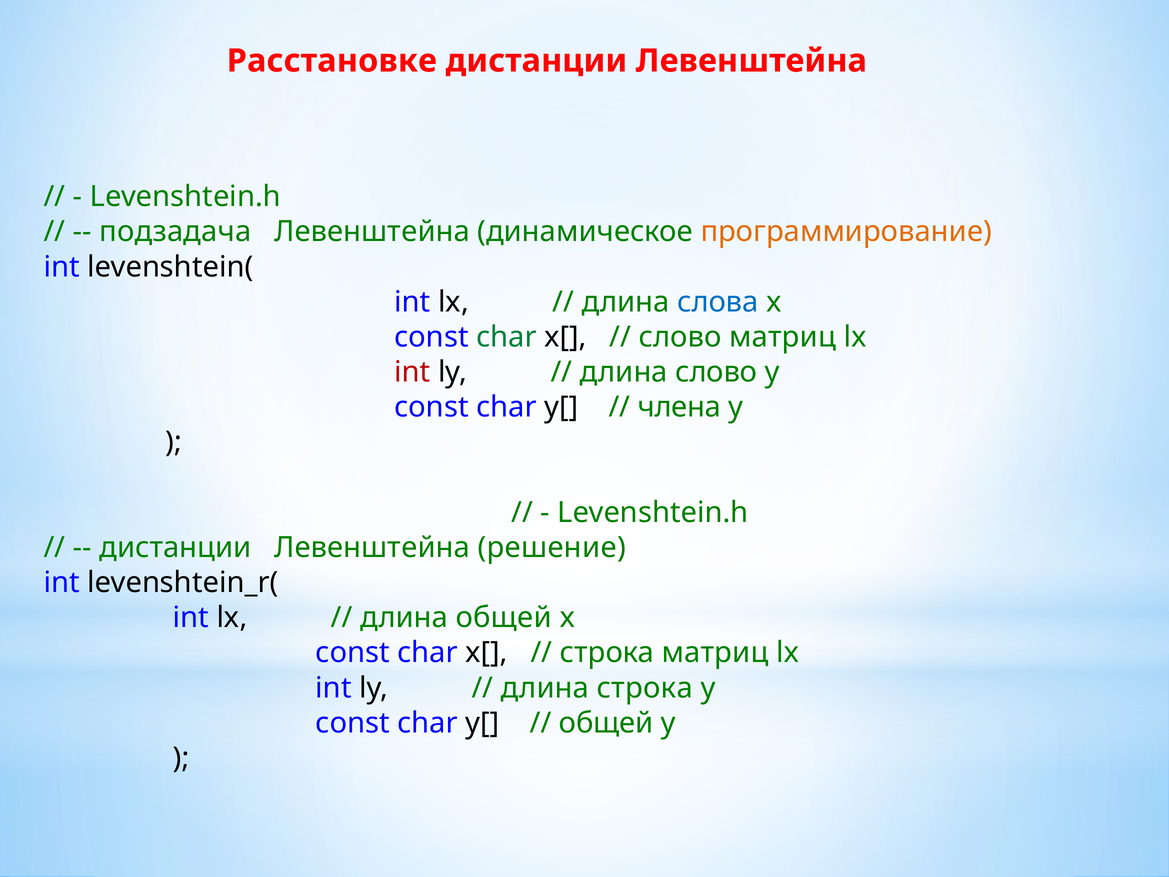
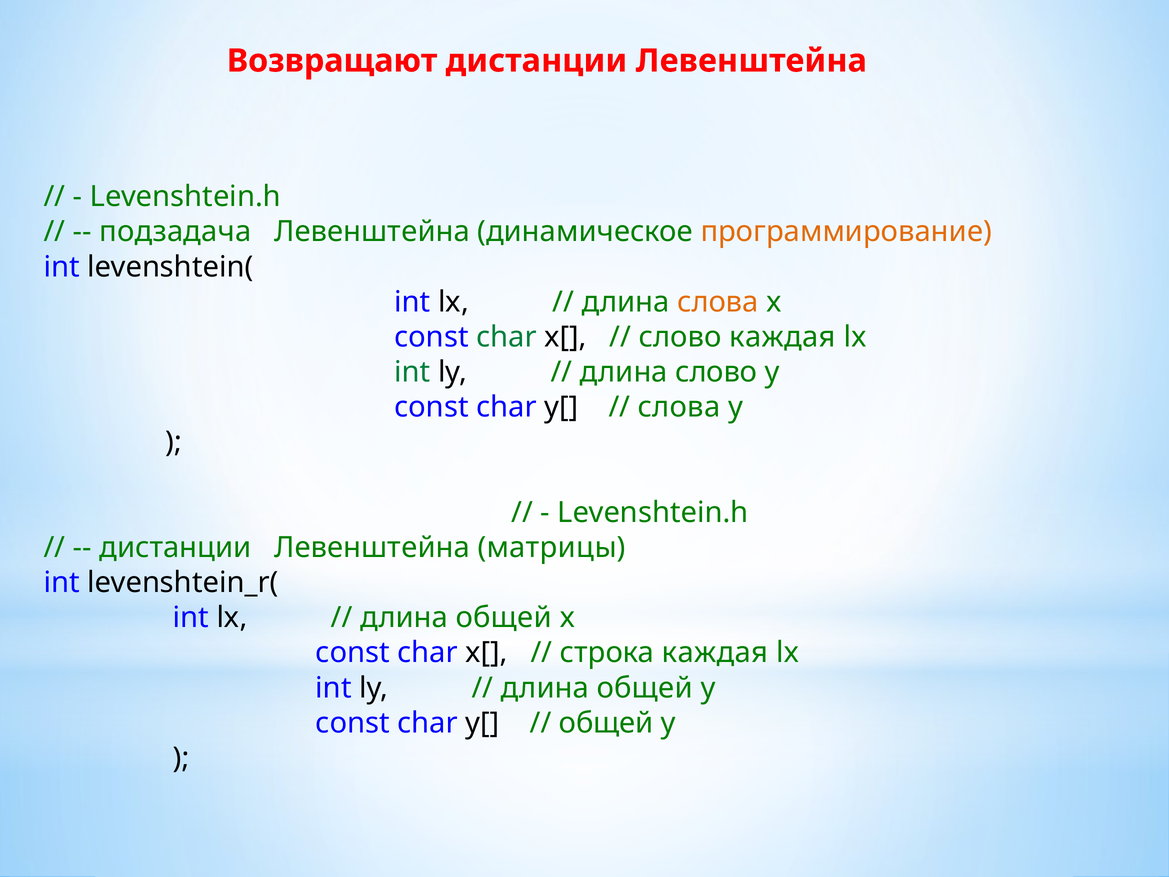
Расстановке: Расстановке -> Возвращают
слова at (718, 302) colour: blue -> orange
слово матриц: матриц -> каждая
int at (412, 372) colour: red -> green
члена at (679, 407): члена -> слова
решение: решение -> матрицы
строка матриц: матриц -> каждая
строка at (645, 688): строка -> общей
